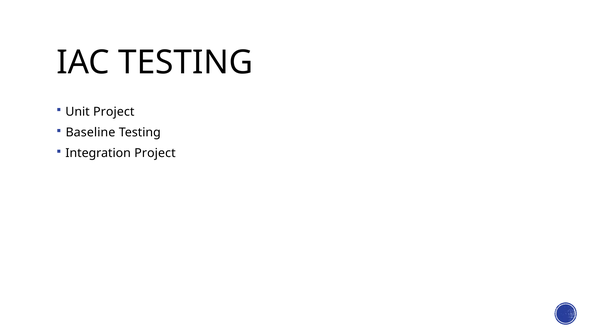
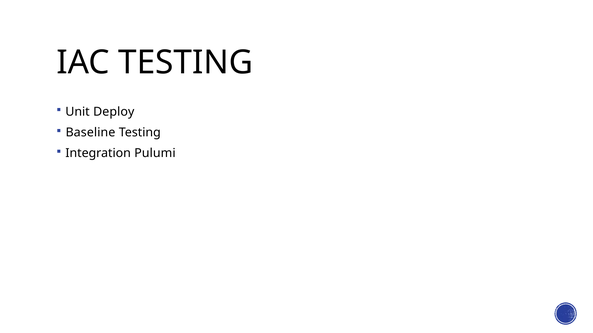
Unit Project: Project -> Deploy
Integration Project: Project -> Pulumi
